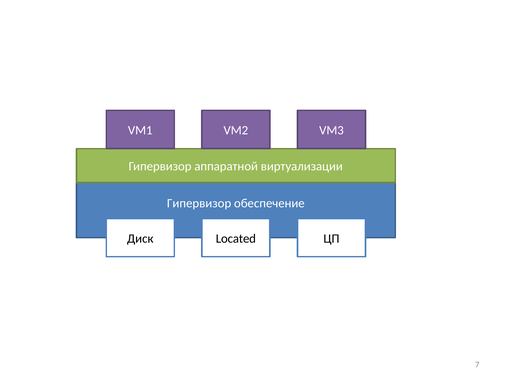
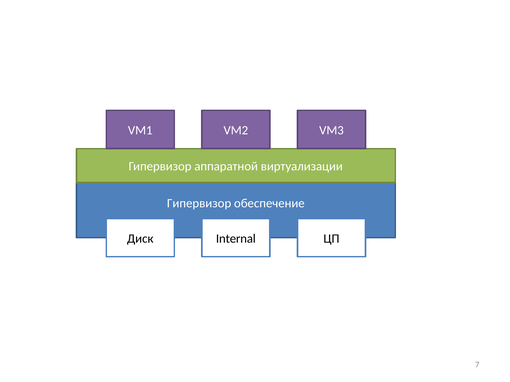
Located: Located -> Internal
